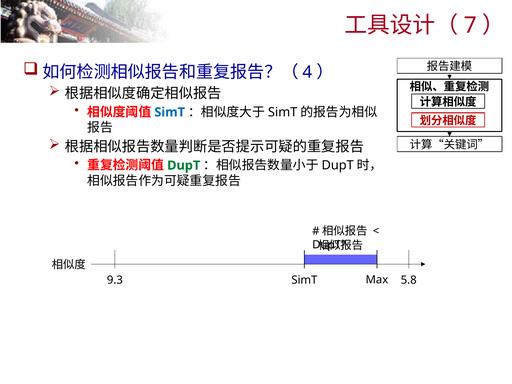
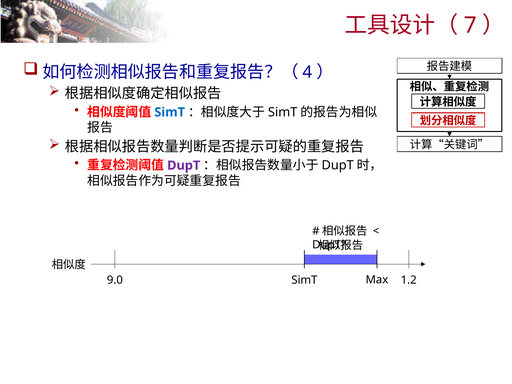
DupT at (184, 165) colour: green -> purple
9.3: 9.3 -> 9.0
5.8: 5.8 -> 1.2
